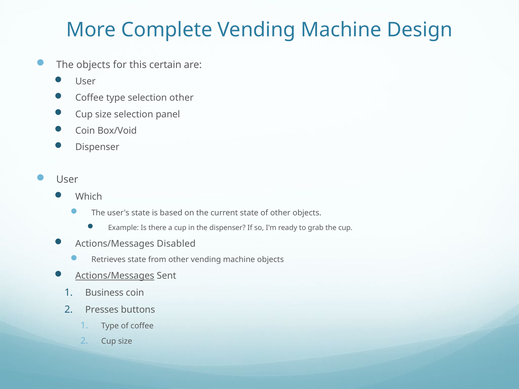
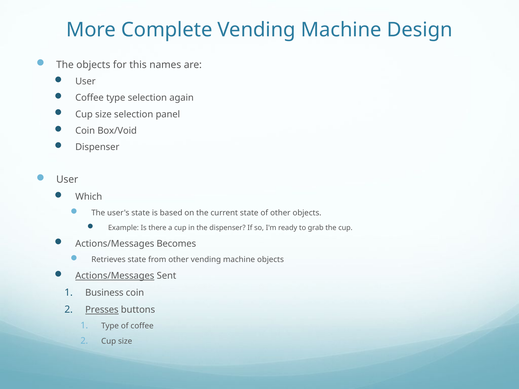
certain: certain -> names
selection other: other -> again
Disabled: Disabled -> Becomes
Presses underline: none -> present
